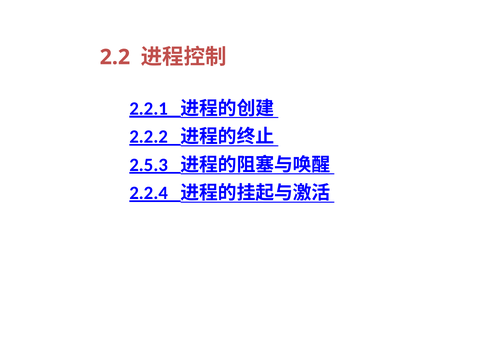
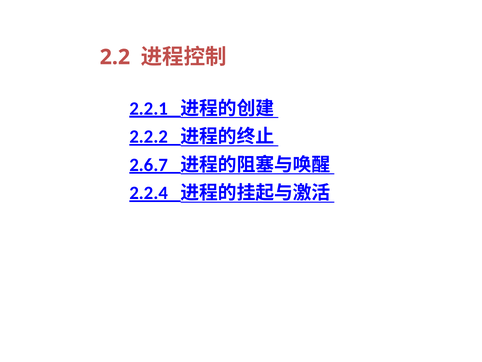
2.5.3: 2.5.3 -> 2.6.7
